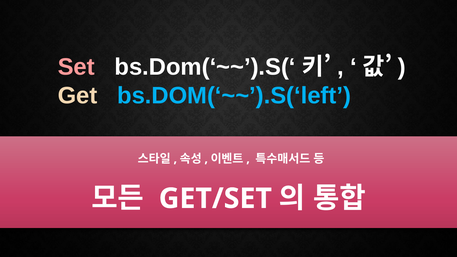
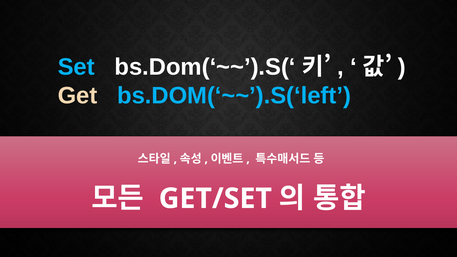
Set colour: pink -> light blue
